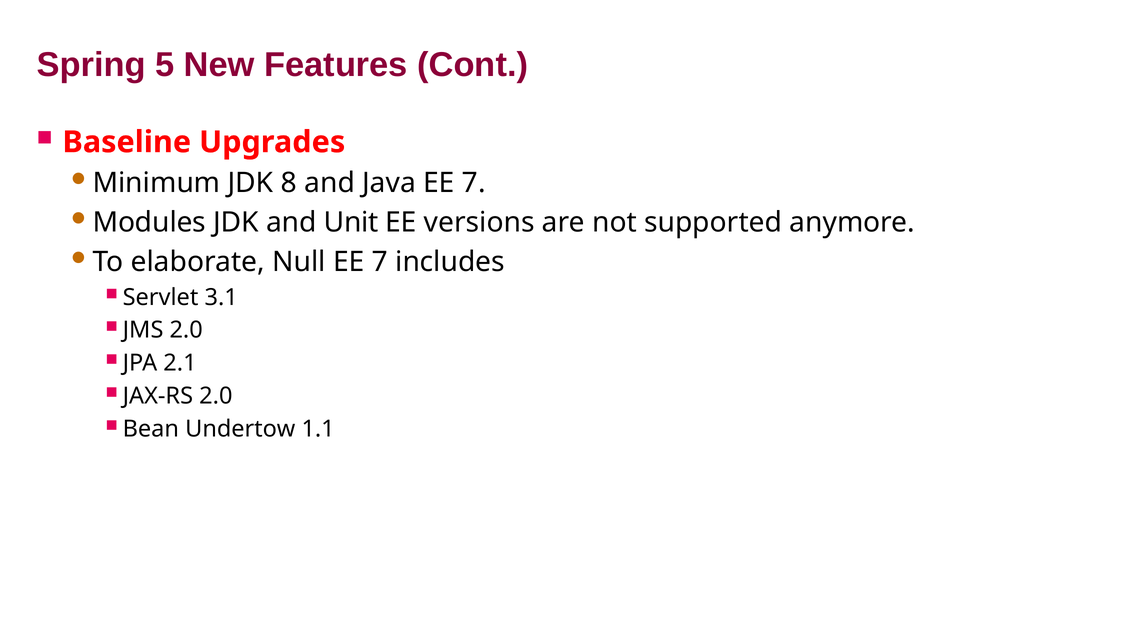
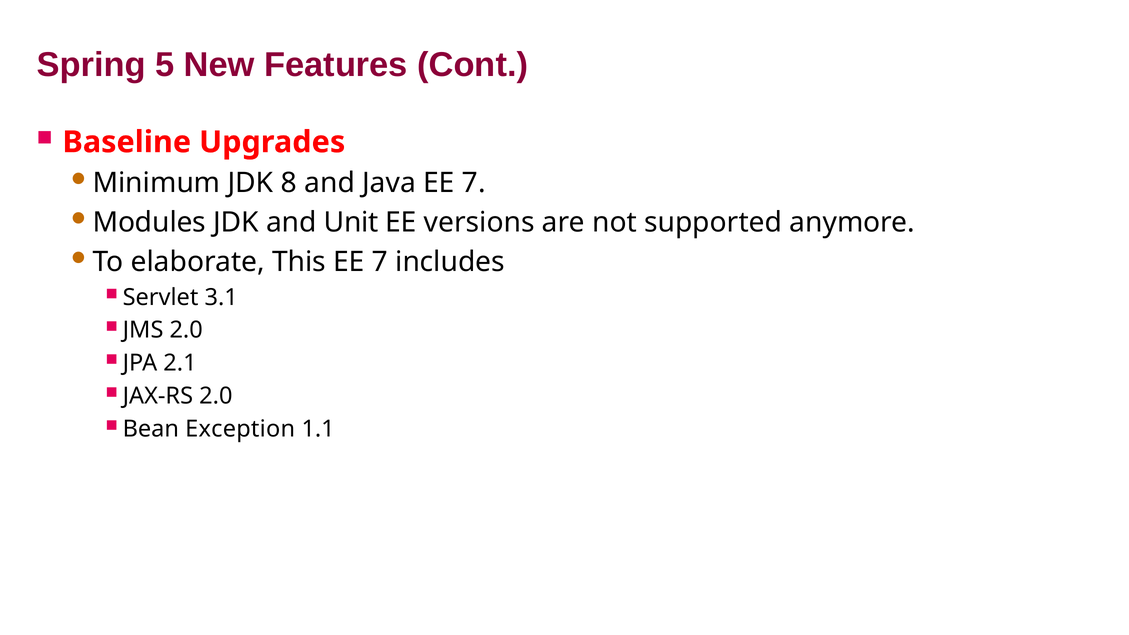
Null: Null -> This
Undertow: Undertow -> Exception
